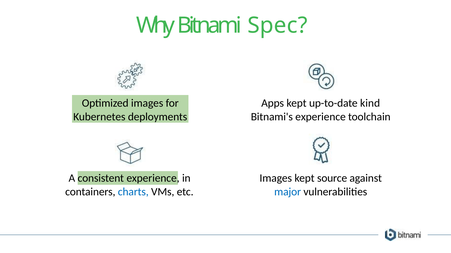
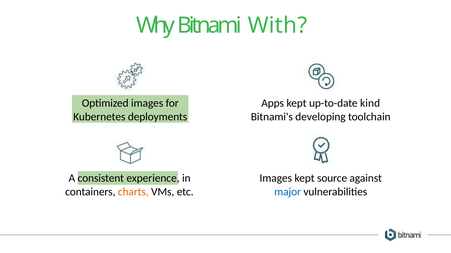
Spec: Spec -> With
Bitnami's experience: experience -> developing
charts colour: blue -> orange
